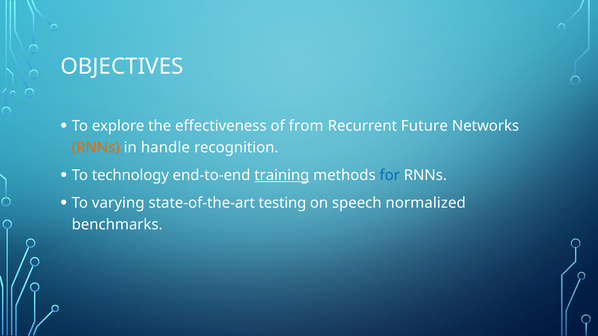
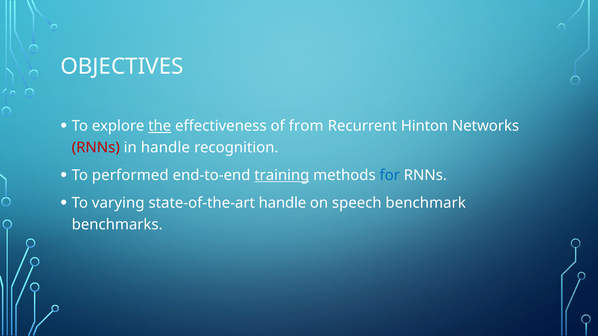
the underline: none -> present
Future: Future -> Hinton
RNNs at (96, 148) colour: orange -> red
technology: technology -> performed
state-of-the-art testing: testing -> handle
normalized: normalized -> benchmark
